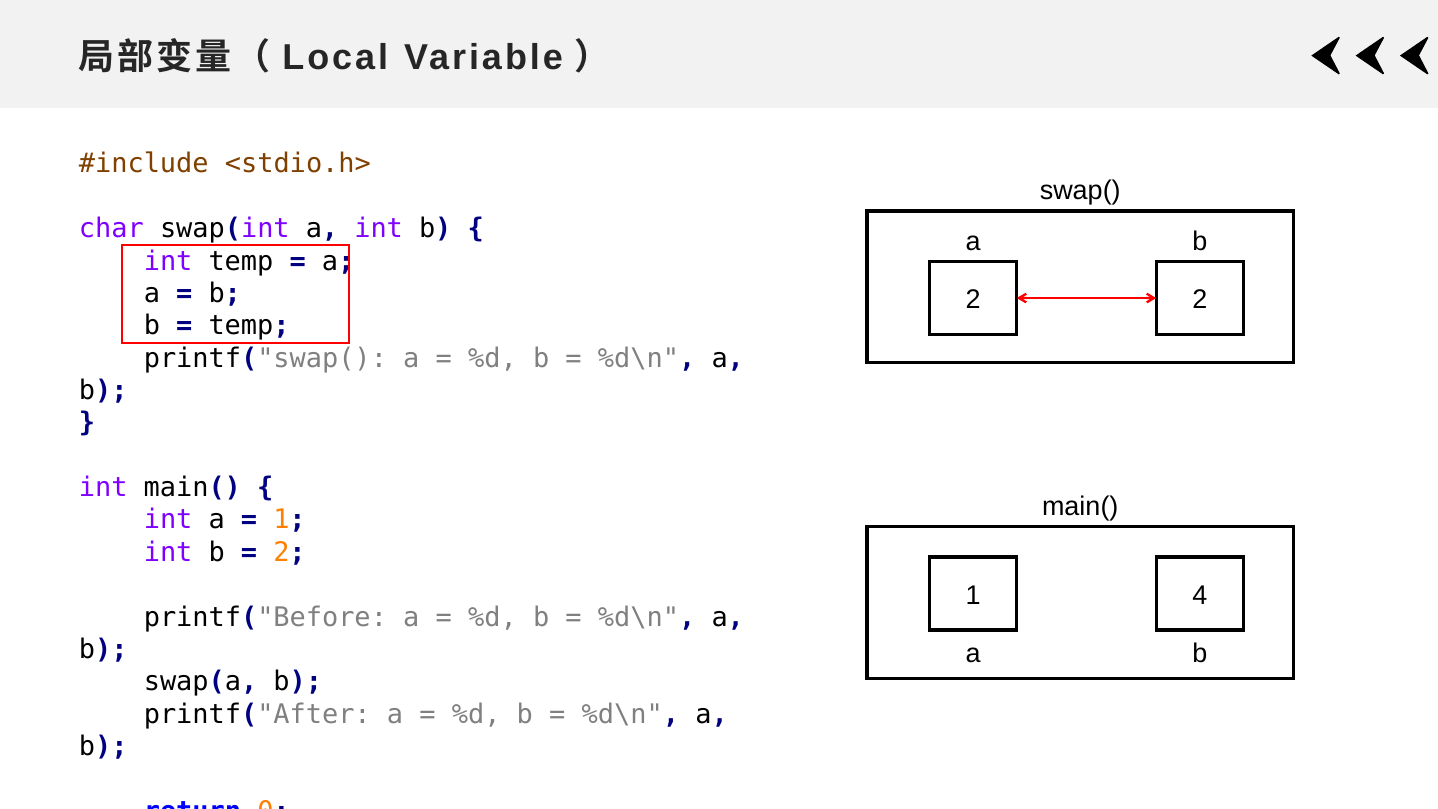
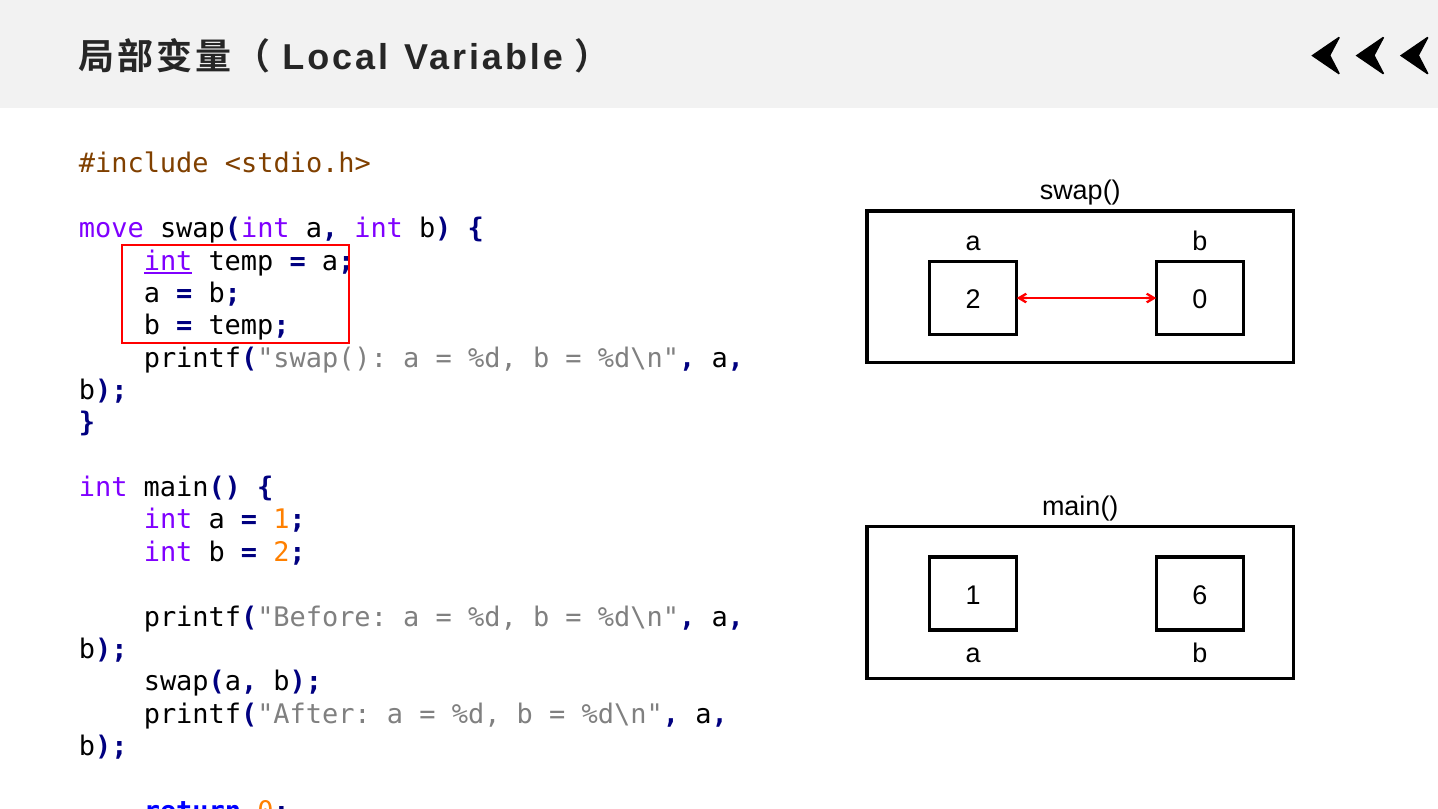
char: char -> move
int at (168, 261) underline: none -> present
2 2: 2 -> 0
4: 4 -> 6
